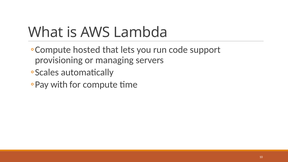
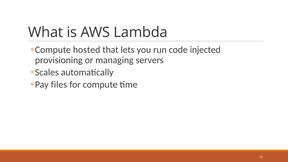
support: support -> injected
with: with -> files
